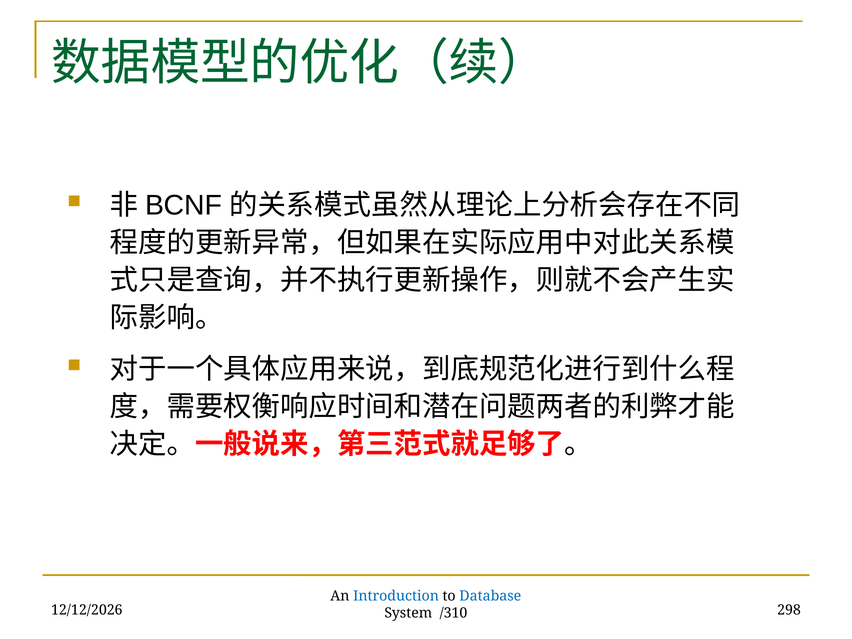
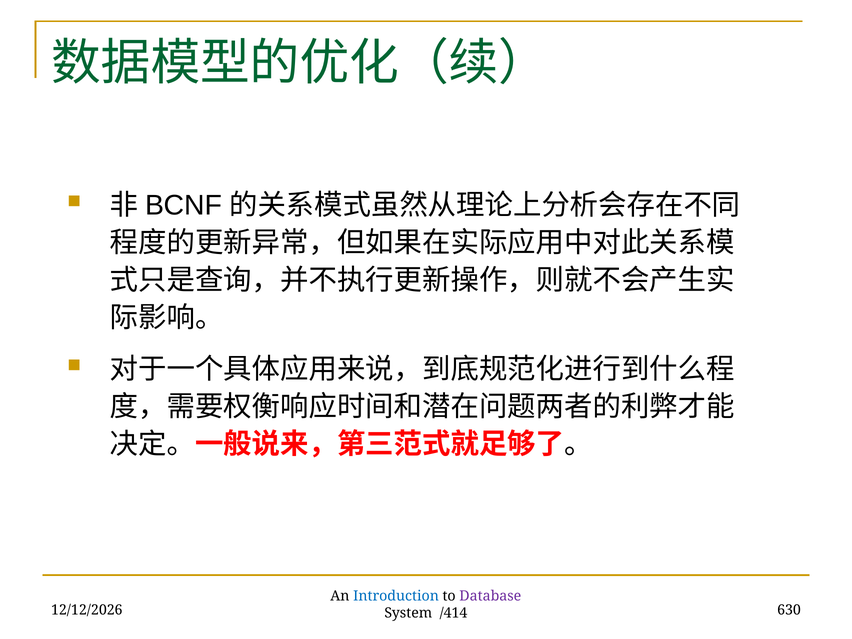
Database colour: blue -> purple
298: 298 -> 630
/310: /310 -> /414
